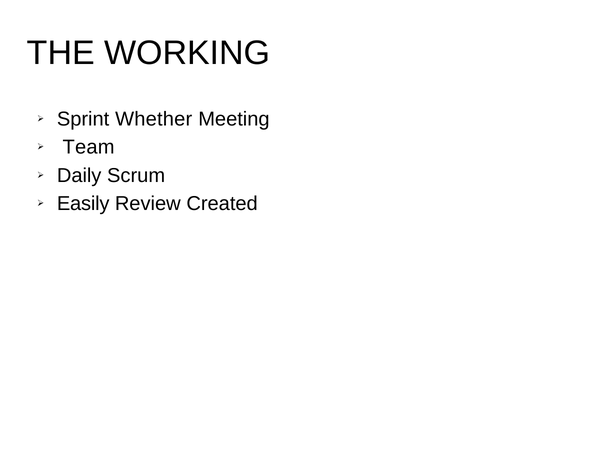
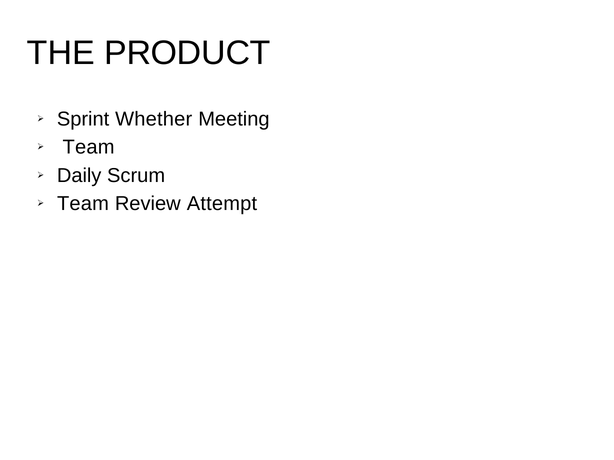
WORKING: WORKING -> PRODUCT
Easily at (83, 204): Easily -> Team
Created: Created -> Attempt
